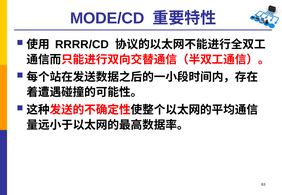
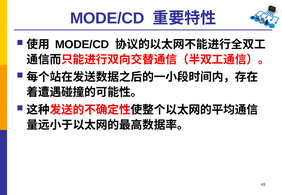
RRRR/CD at (82, 45): RRRR/CD -> MODE/CD
